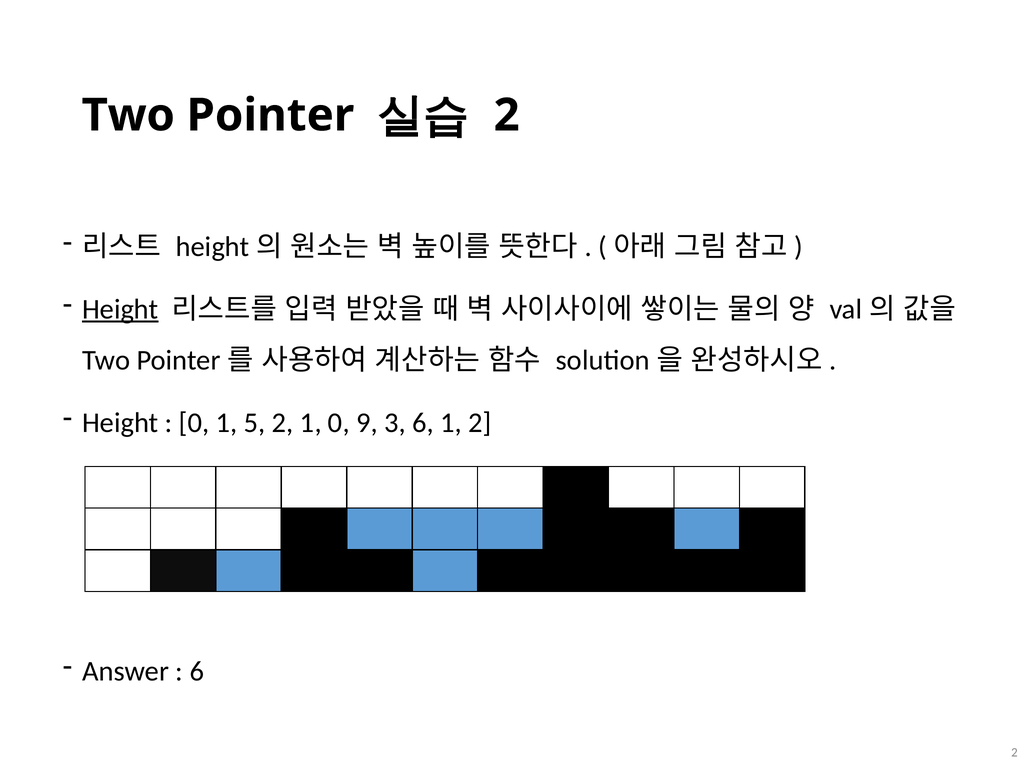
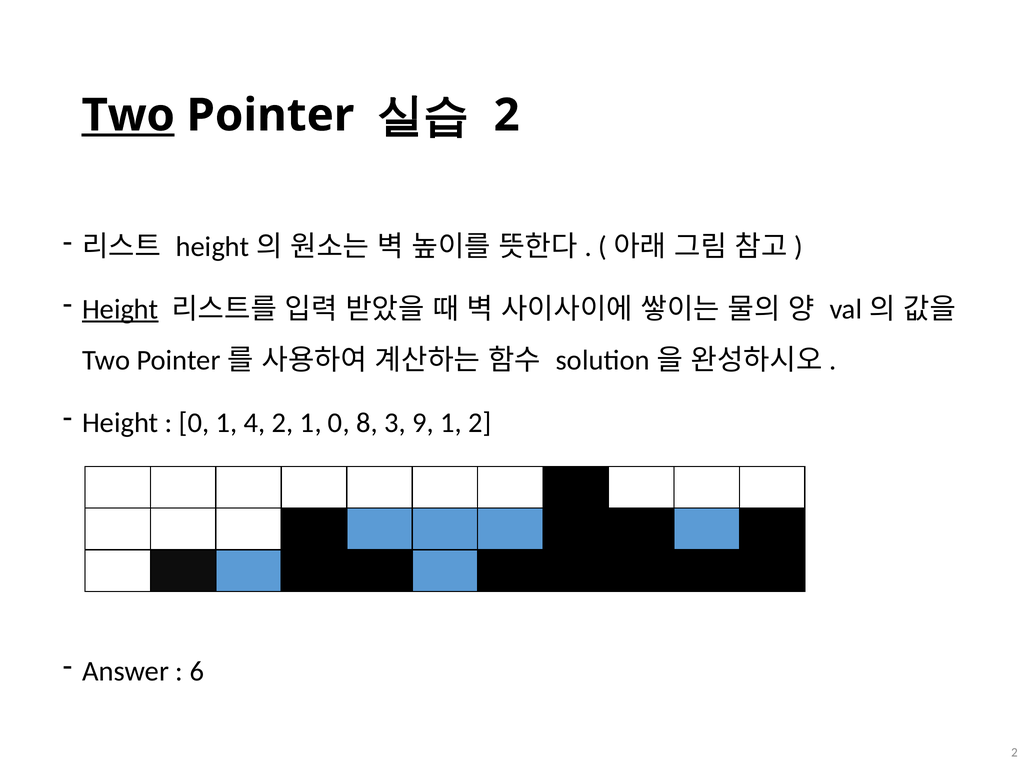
Two at (128, 115) underline: none -> present
5: 5 -> 4
9: 9 -> 8
3 6: 6 -> 9
